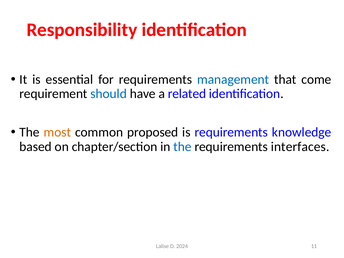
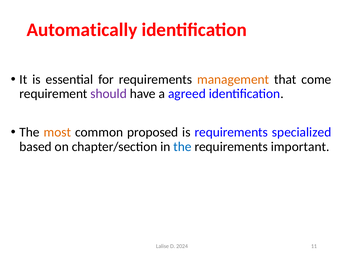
Responsibility: Responsibility -> Automatically
management colour: blue -> orange
should colour: blue -> purple
related: related -> agreed
knowledge: knowledge -> specialized
interfaces: interfaces -> important
